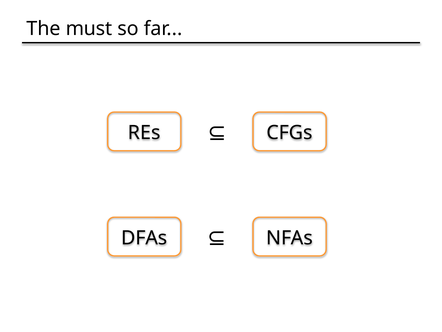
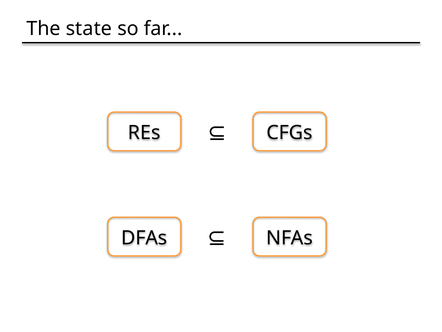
must: must -> state
